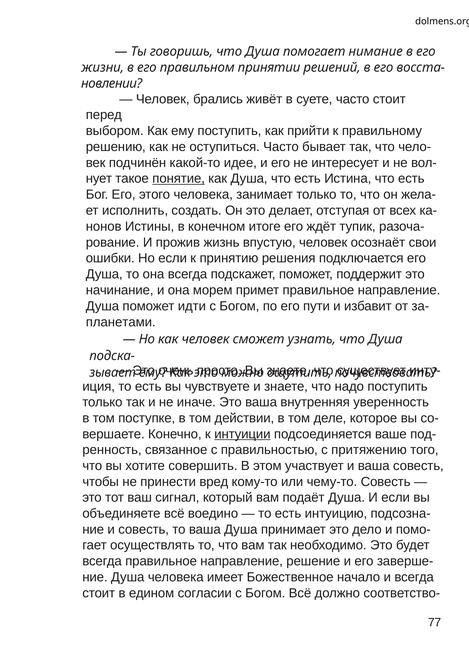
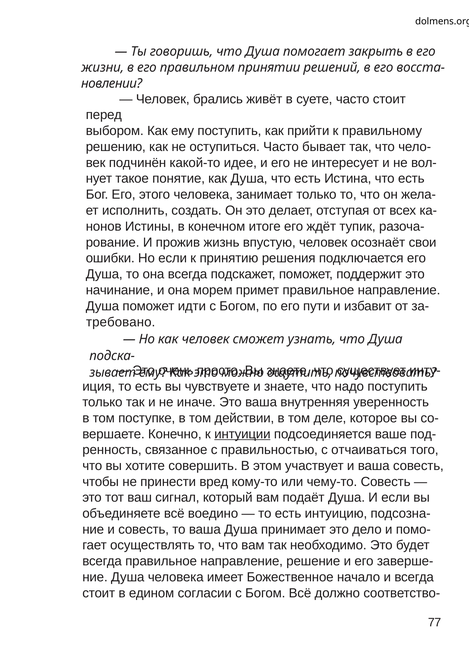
нимание: нимание -> закрыть
понятие underline: present -> none
планетами: планетами -> требовано
притяжению: притяжению -> отчаиваться
